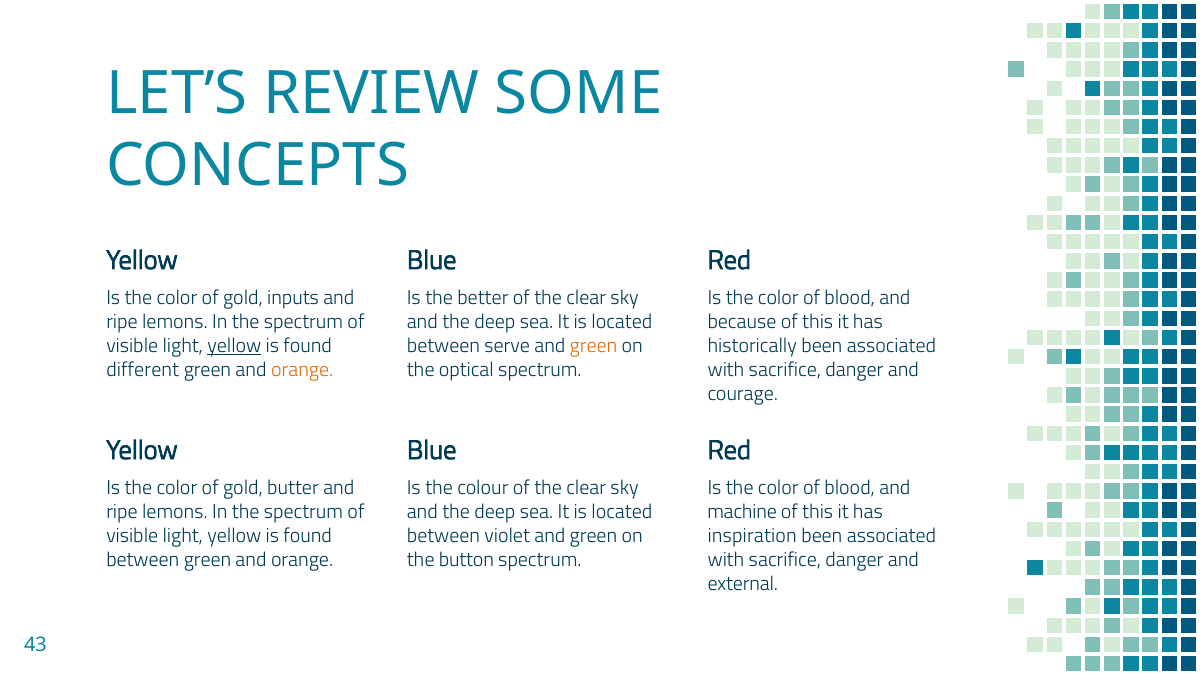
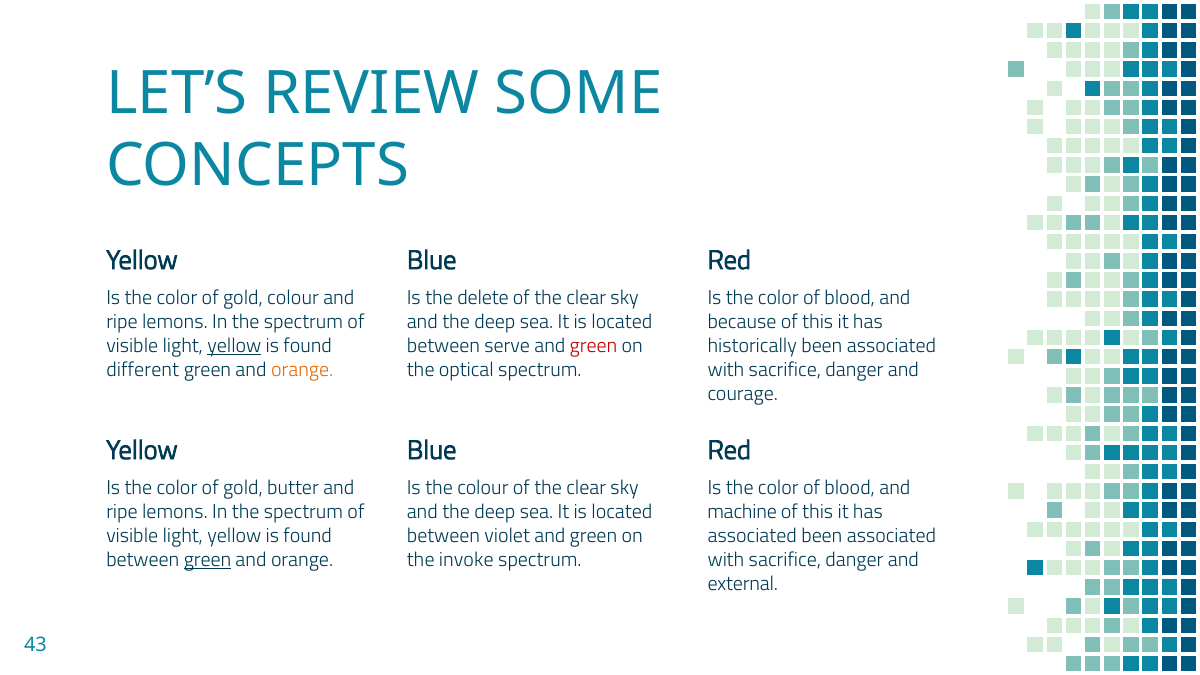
gold inputs: inputs -> colour
better: better -> delete
green at (594, 346) colour: orange -> red
inspiration at (752, 536): inspiration -> associated
green at (208, 560) underline: none -> present
button: button -> invoke
